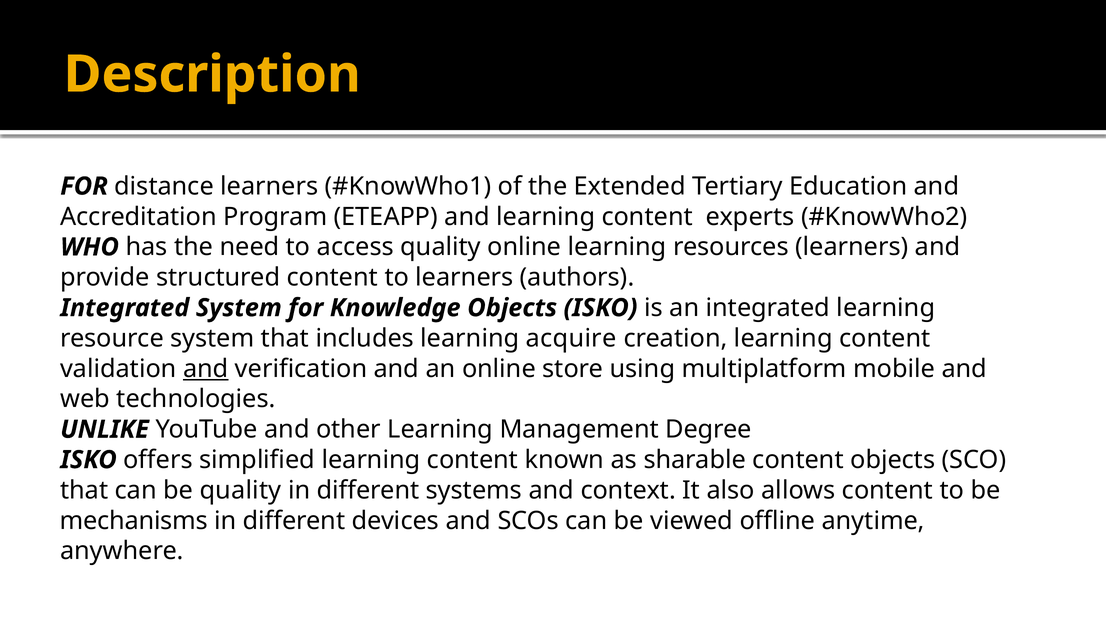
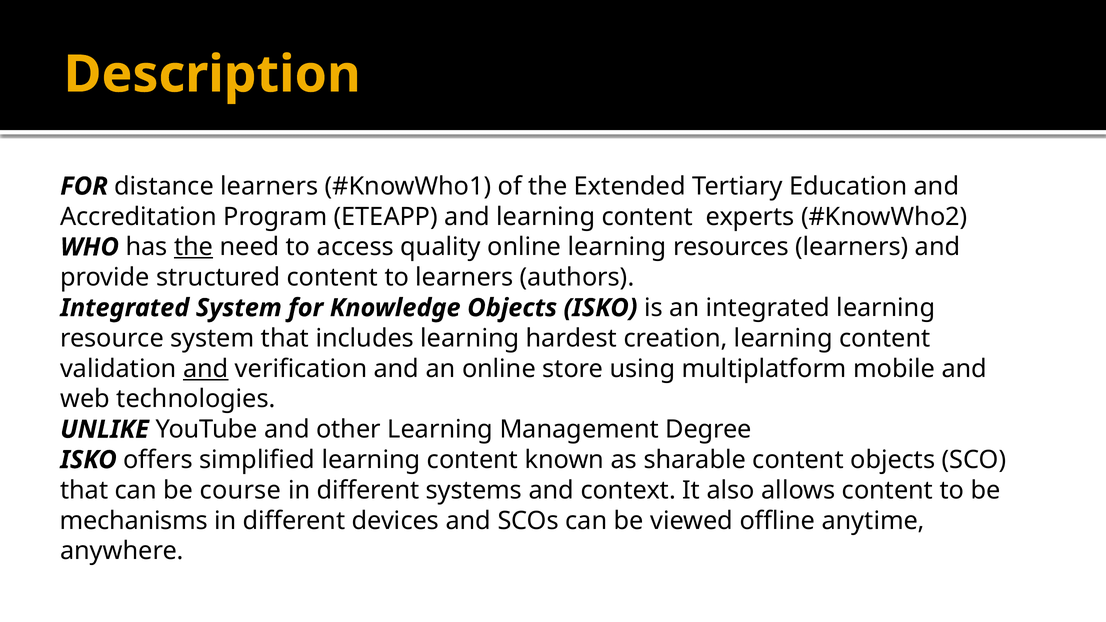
the at (194, 247) underline: none -> present
acquire: acquire -> hardest
be quality: quality -> course
